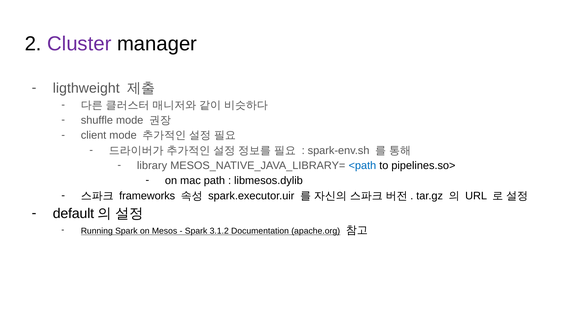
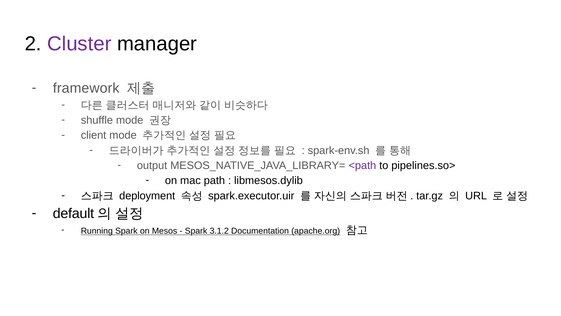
ligthweight: ligthweight -> framework
library: library -> output
<path colour: blue -> purple
frameworks: frameworks -> deployment
